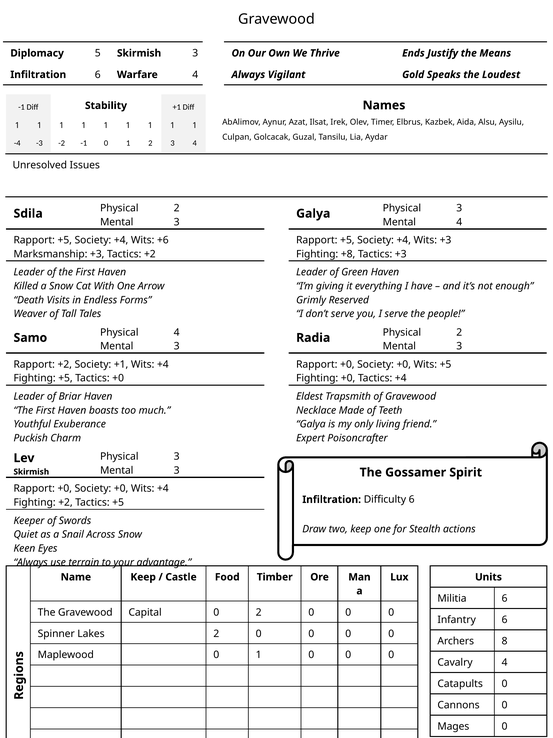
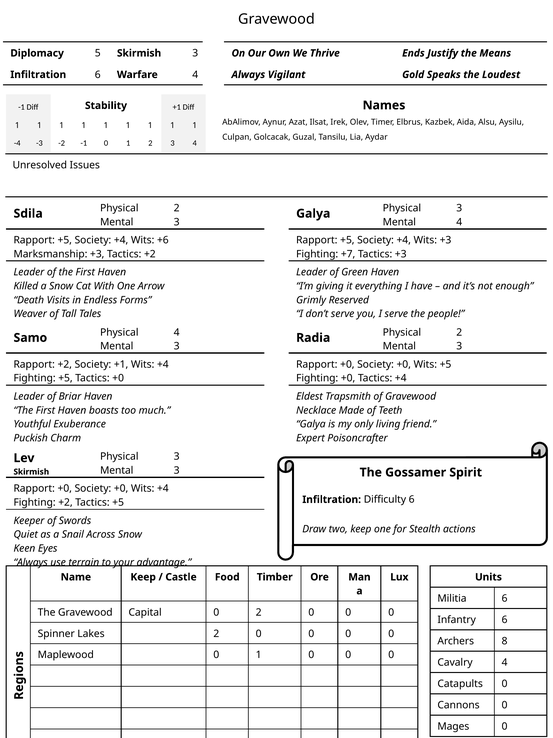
+8: +8 -> +7
